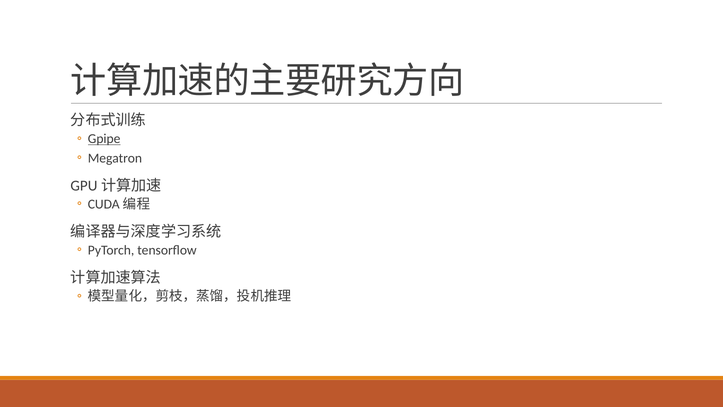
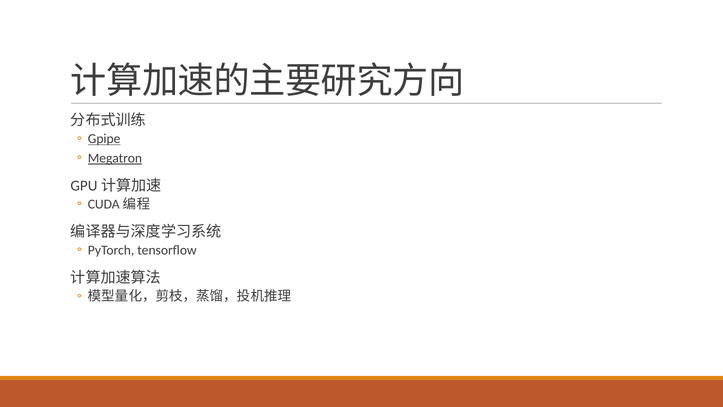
Megatron underline: none -> present
